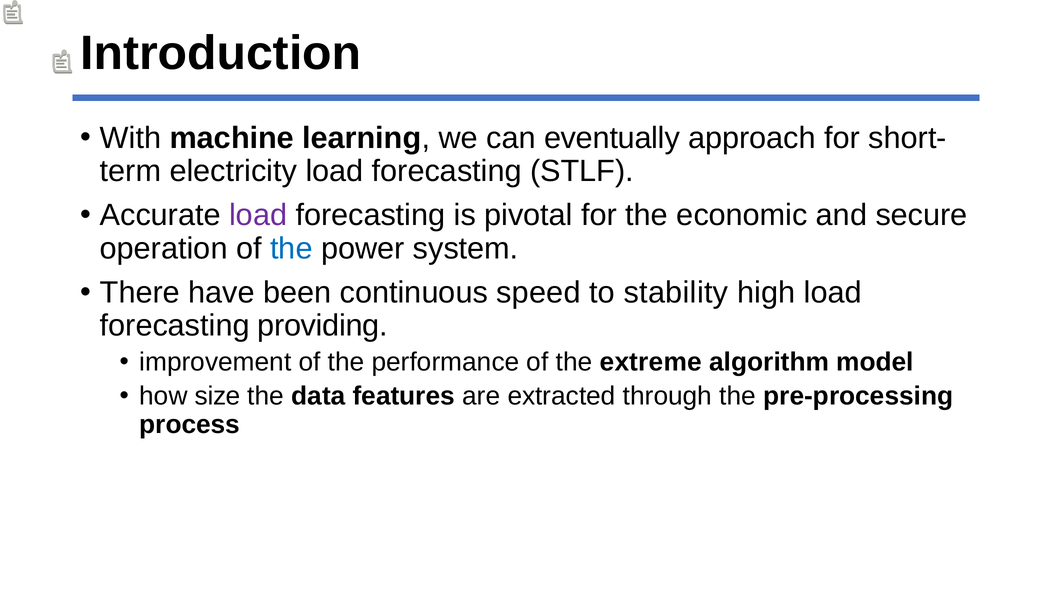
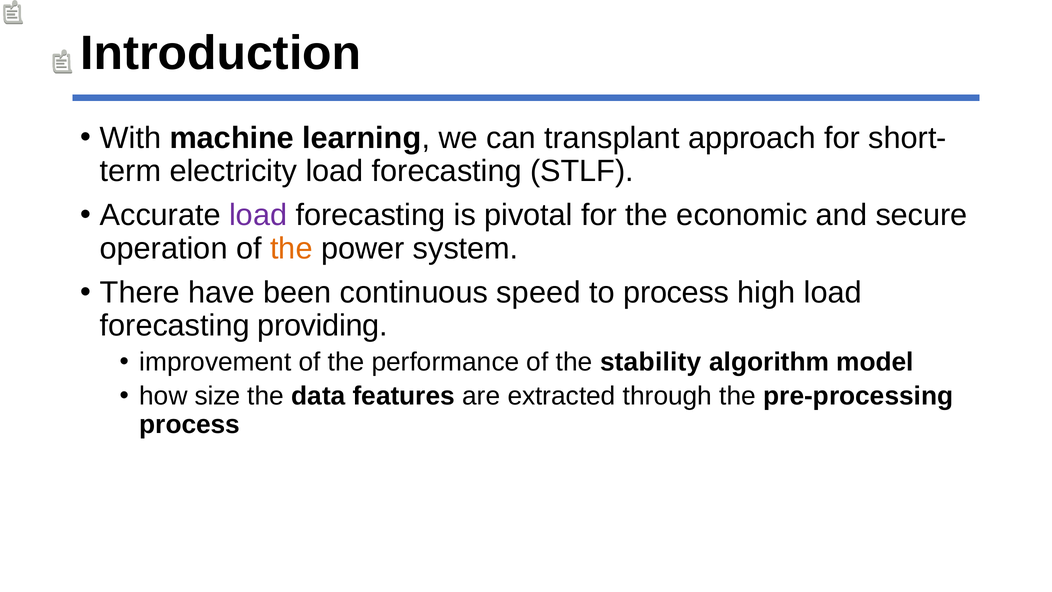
eventually: eventually -> transplant
the at (291, 248) colour: blue -> orange
to stability: stability -> process
extreme: extreme -> stability
